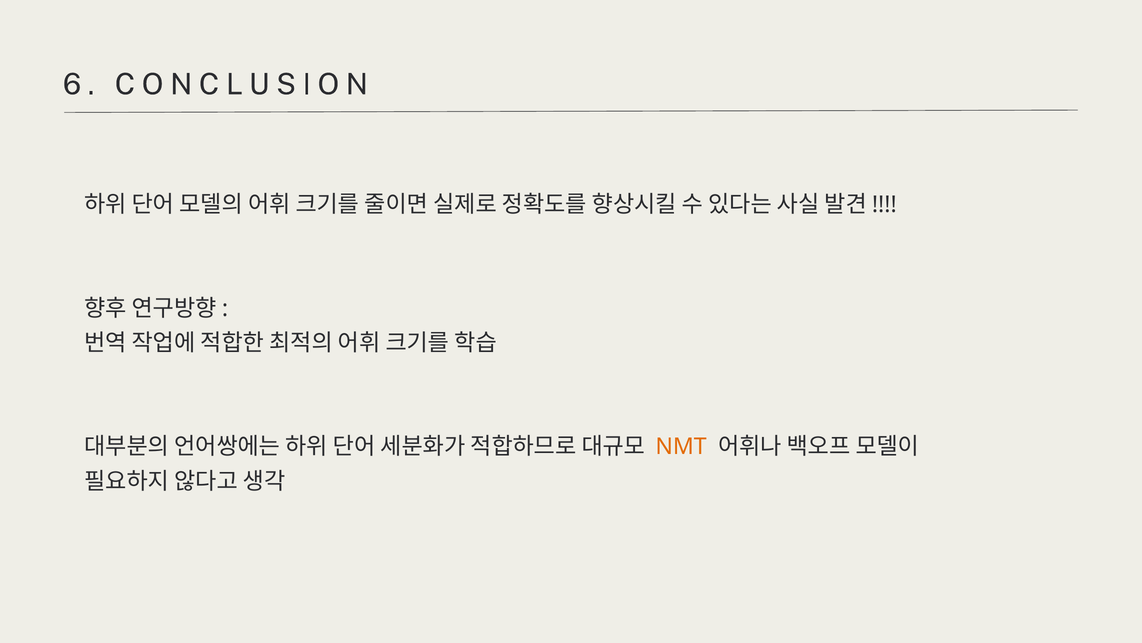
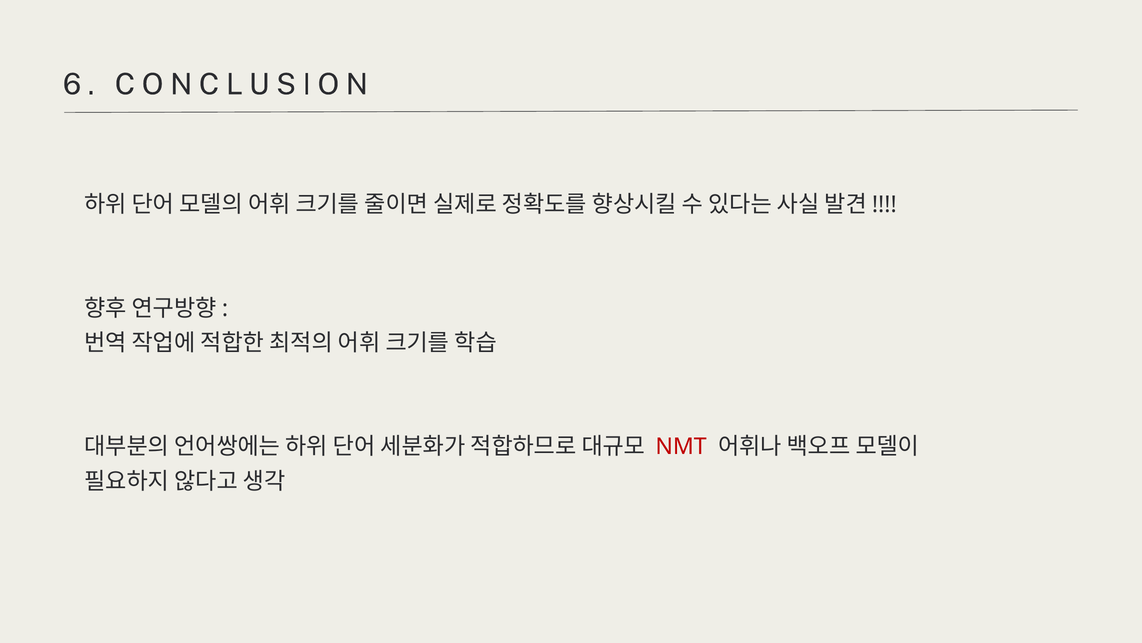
NMT colour: orange -> red
